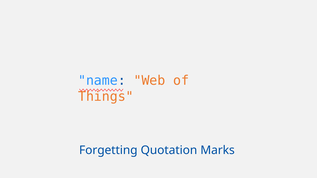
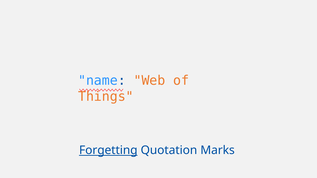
Forgetting underline: none -> present
